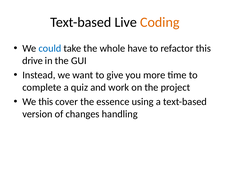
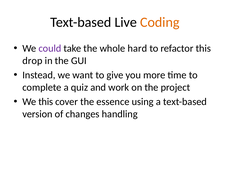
could colour: blue -> purple
have: have -> hard
drive: drive -> drop
